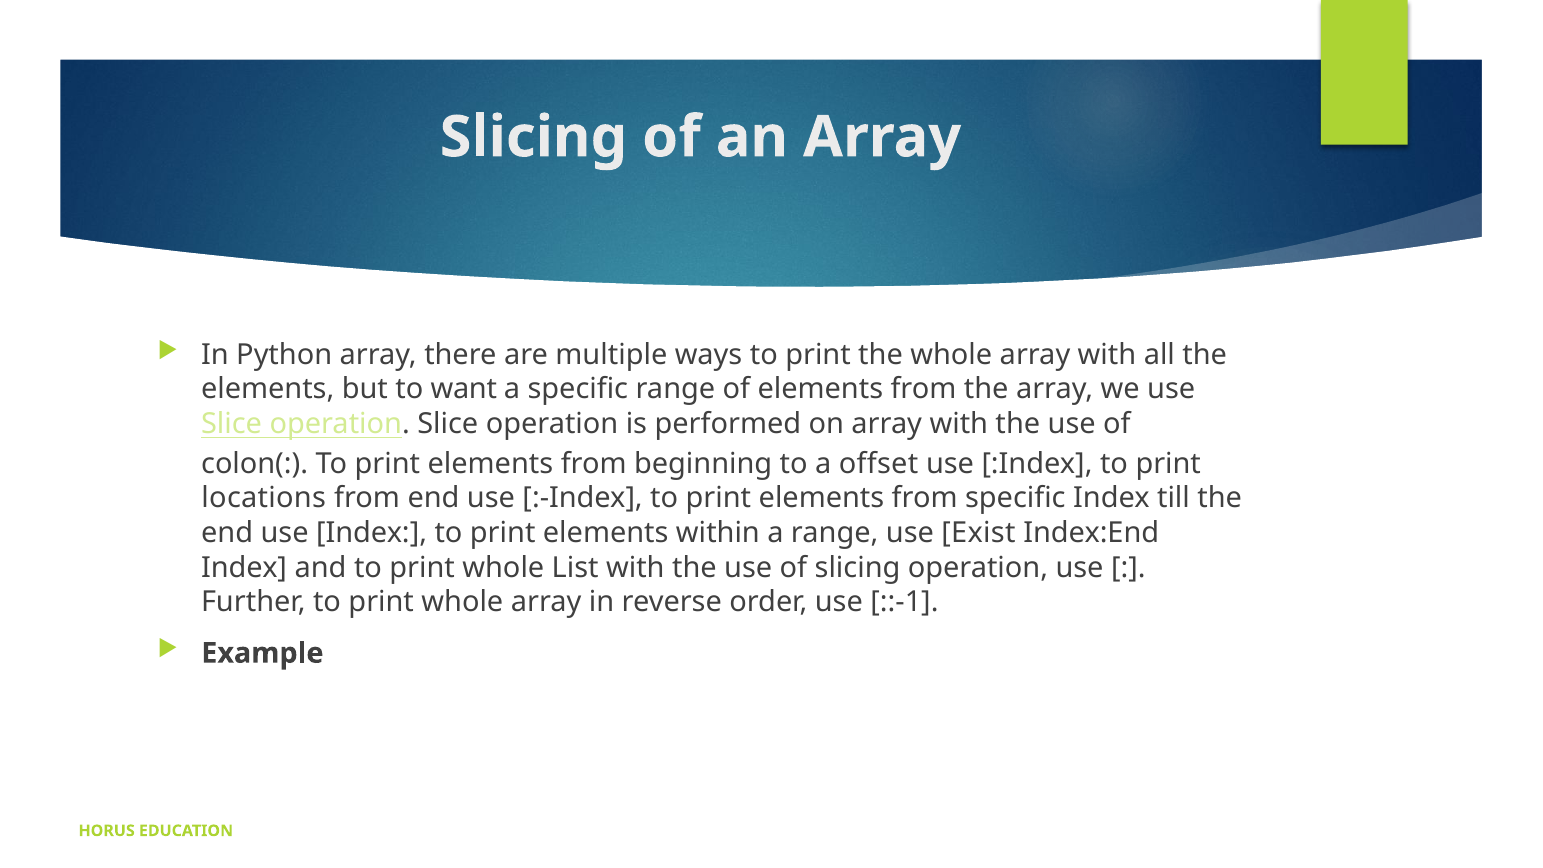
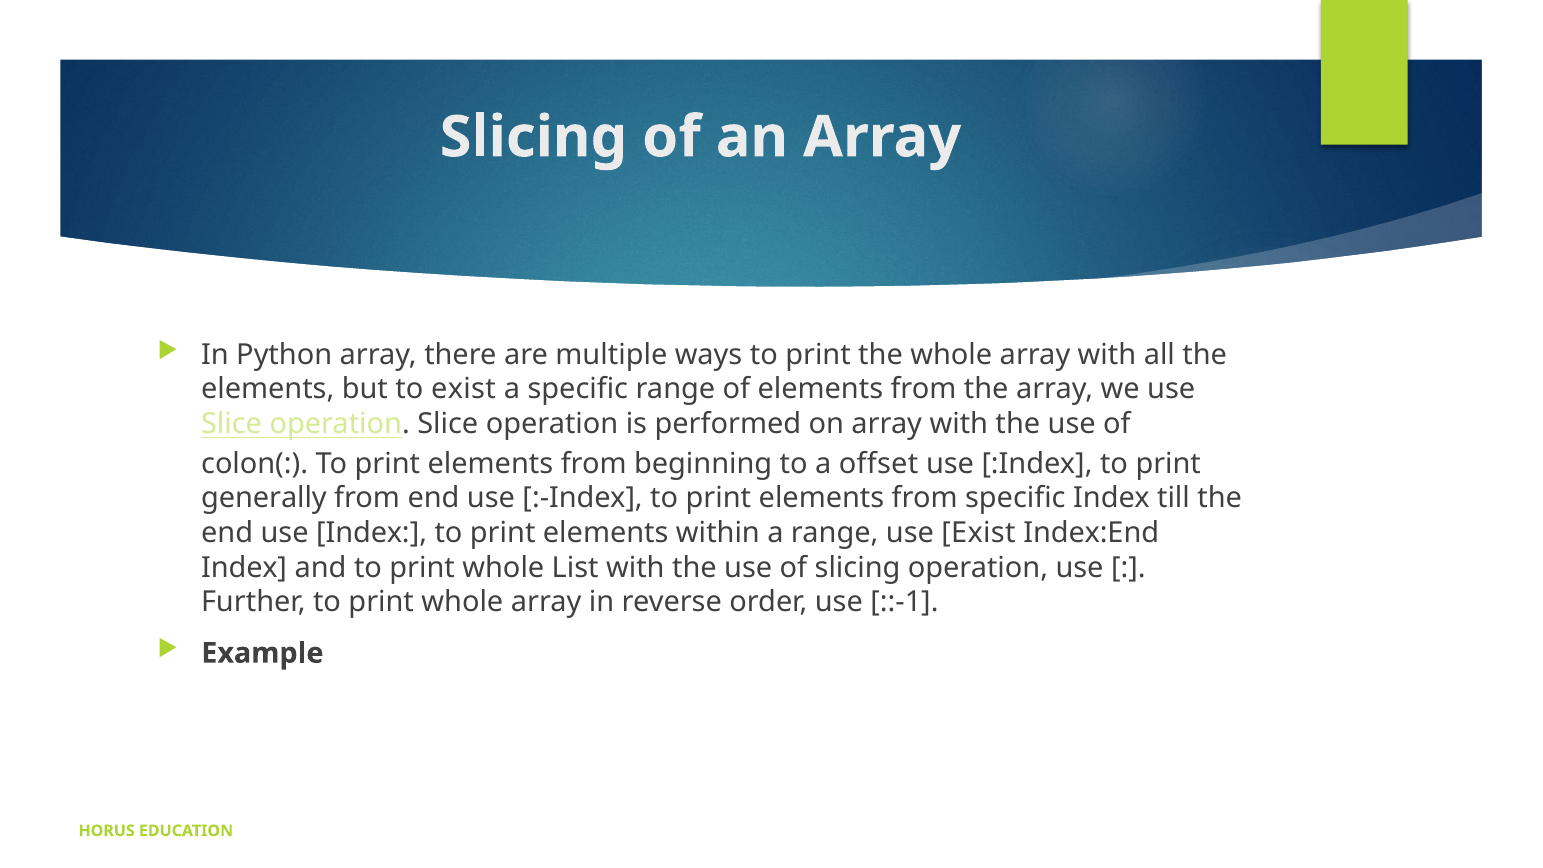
to want: want -> exist
locations: locations -> generally
